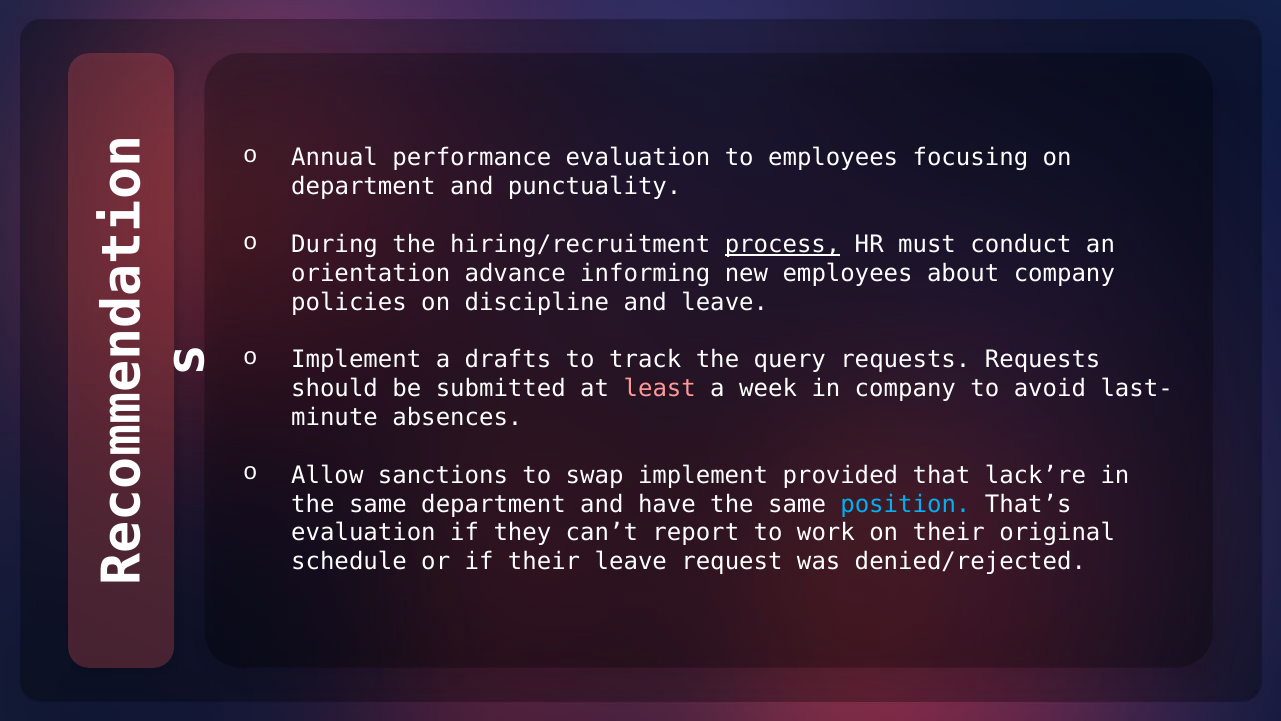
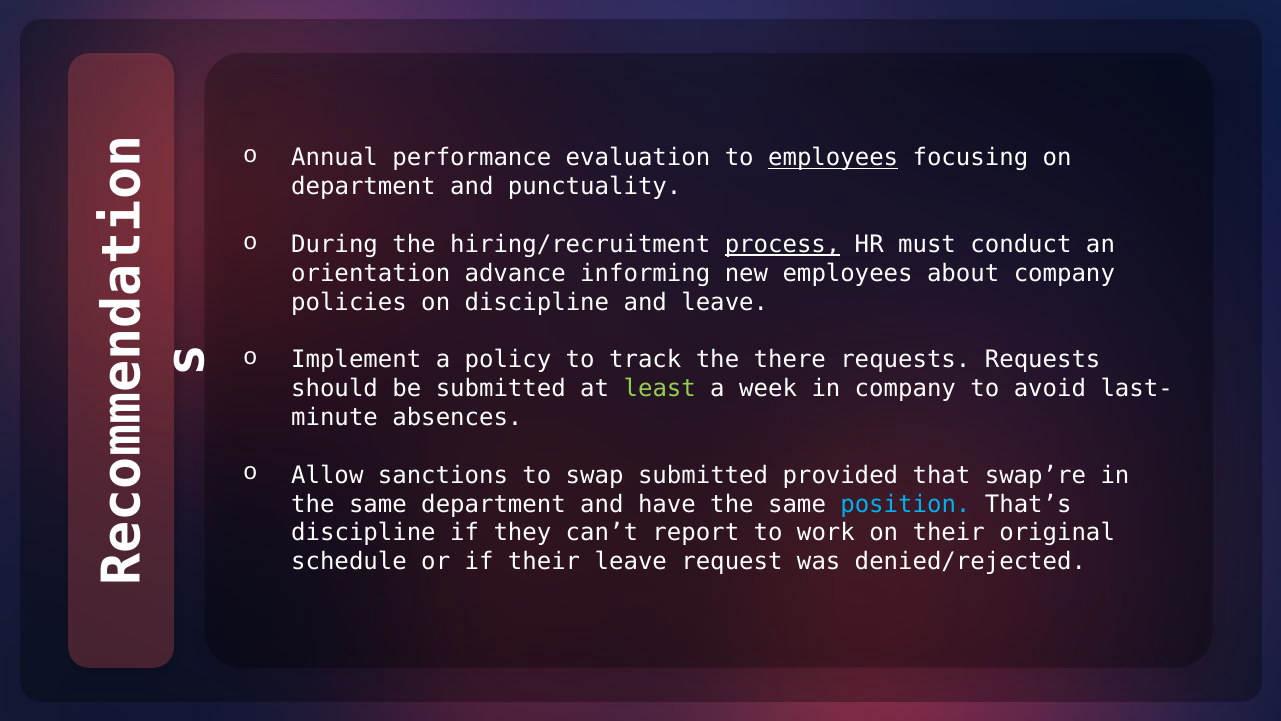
employees at (833, 158) underline: none -> present
drafts: drafts -> policy
query: query -> there
least colour: pink -> light green
swap implement: implement -> submitted
lack’re: lack’re -> swap’re
evaluation at (363, 533): evaluation -> discipline
